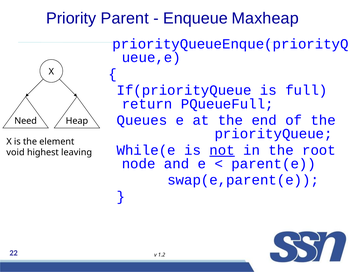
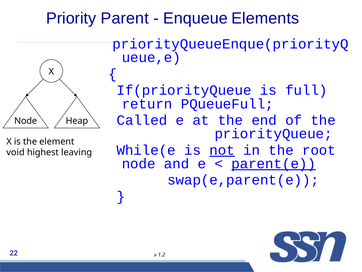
Maxheap: Maxheap -> Elements
Queues: Queues -> Called
Need at (26, 121): Need -> Node
parent(e underline: none -> present
